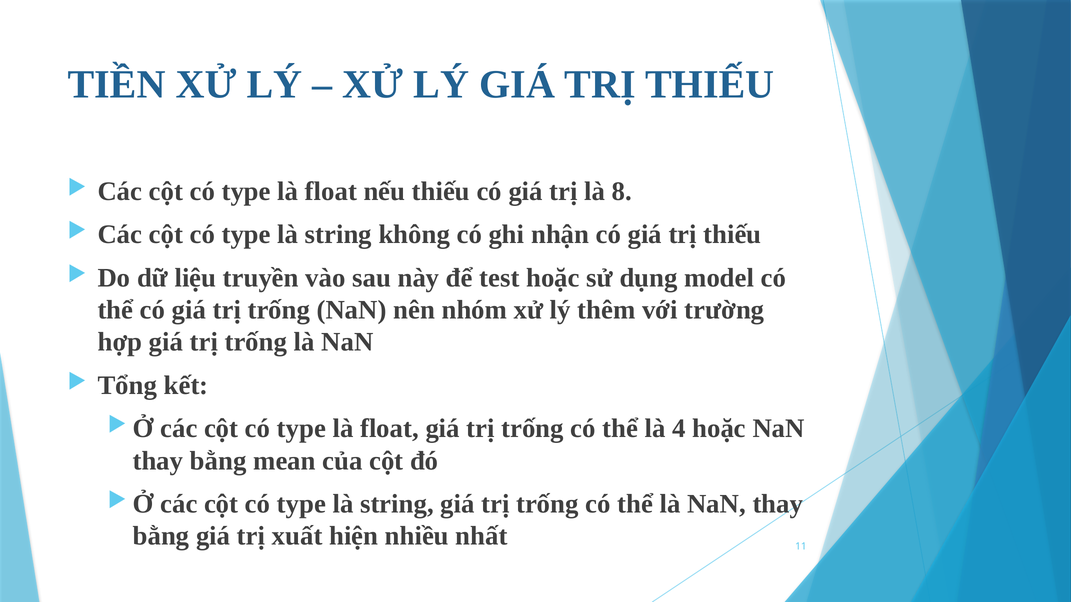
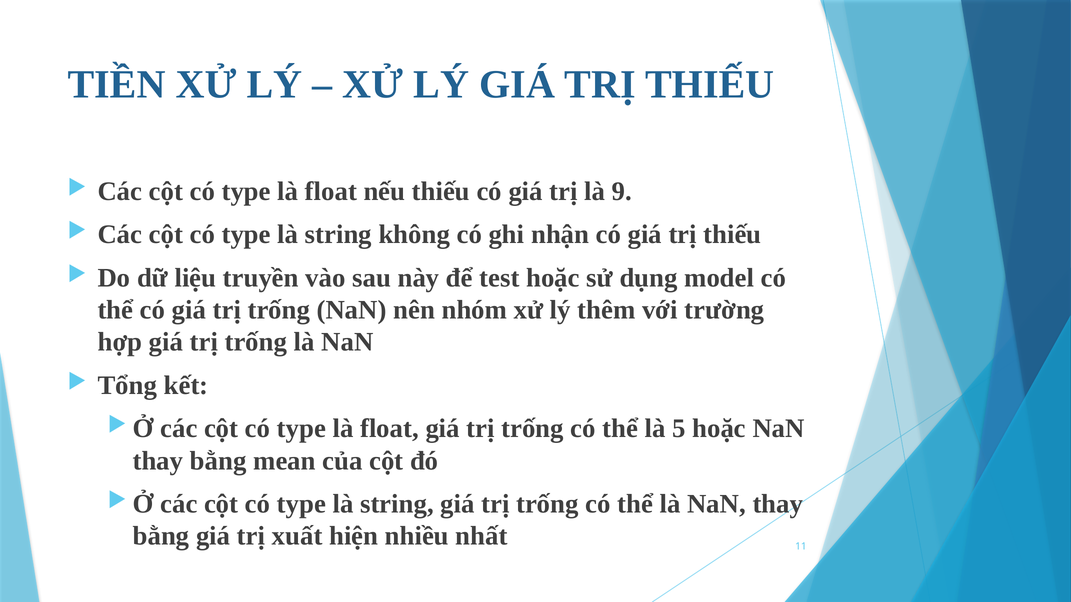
8: 8 -> 9
4: 4 -> 5
